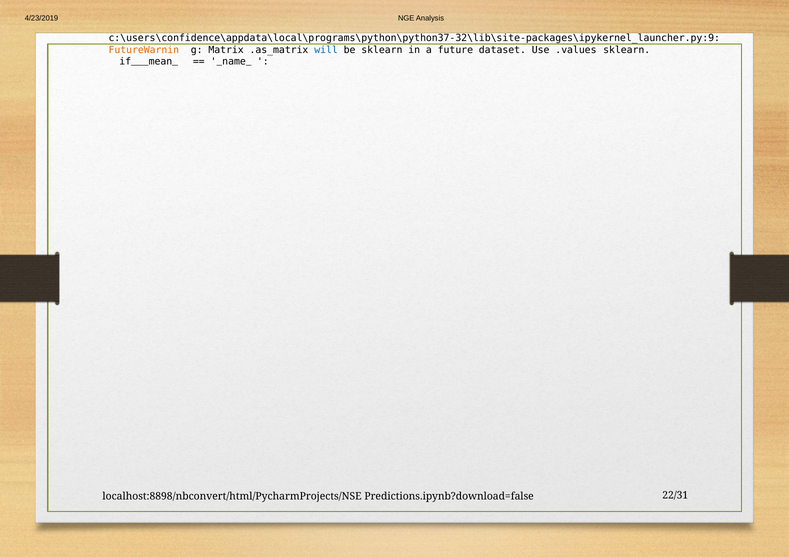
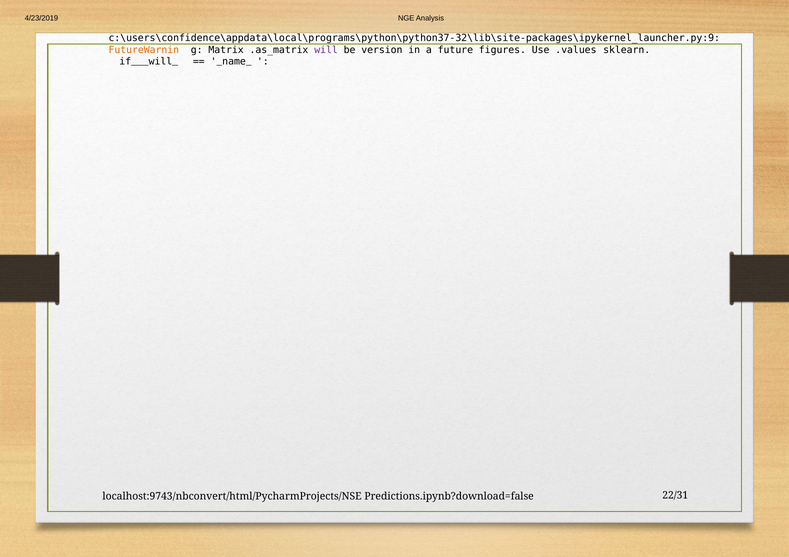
will at (326, 50) colour: blue -> purple
be sklearn: sklearn -> version
dataset: dataset -> figures
if mean: mean -> will
localhost:8898/nbconvert/html/PycharmProjects/NSE: localhost:8898/nbconvert/html/PycharmProjects/NSE -> localhost:9743/nbconvert/html/PycharmProjects/NSE
